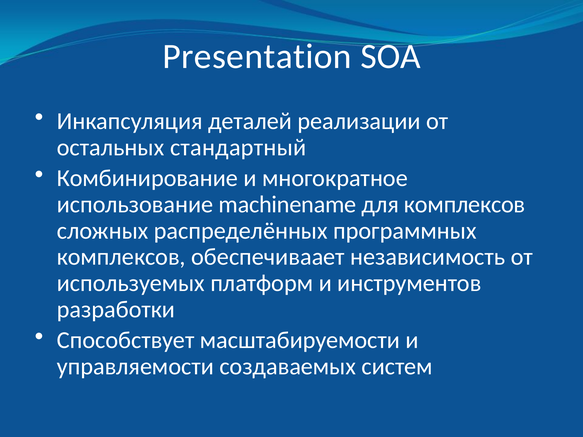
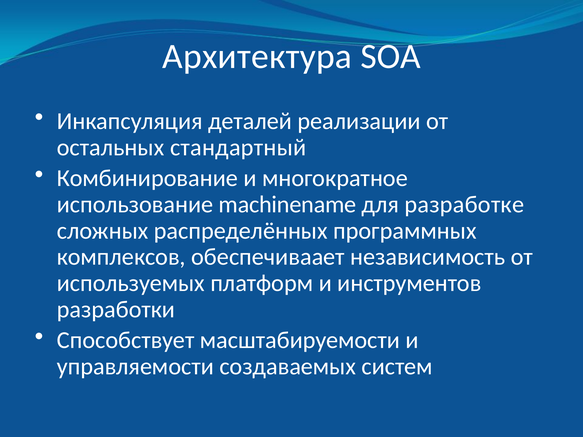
Presentation: Presentation -> Архитектура
для комплексов: комплексов -> разработке
